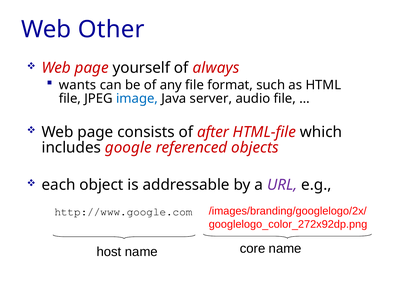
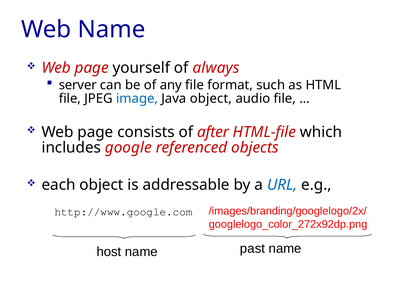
Web Other: Other -> Name
wants: wants -> server
Java server: server -> object
URL colour: purple -> blue
core: core -> past
